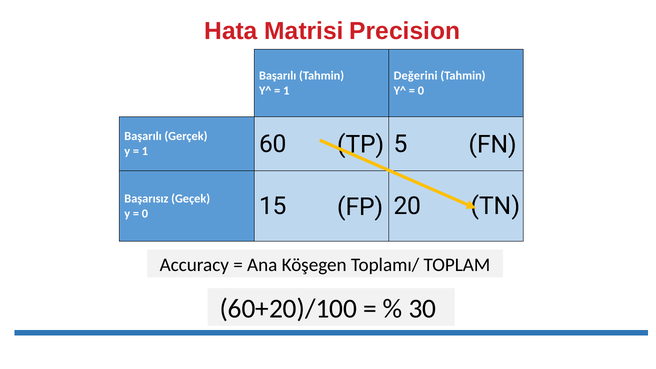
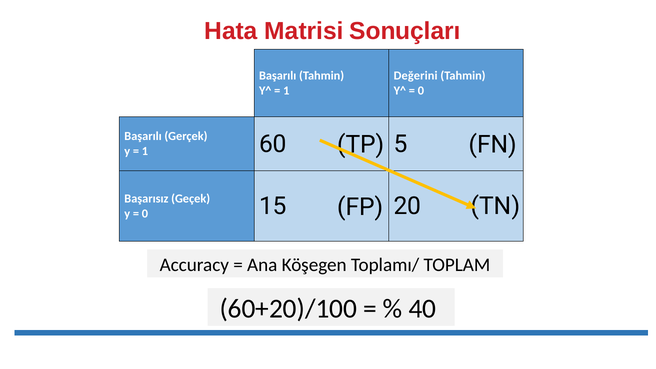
Precision: Precision -> Sonuçları
30: 30 -> 40
